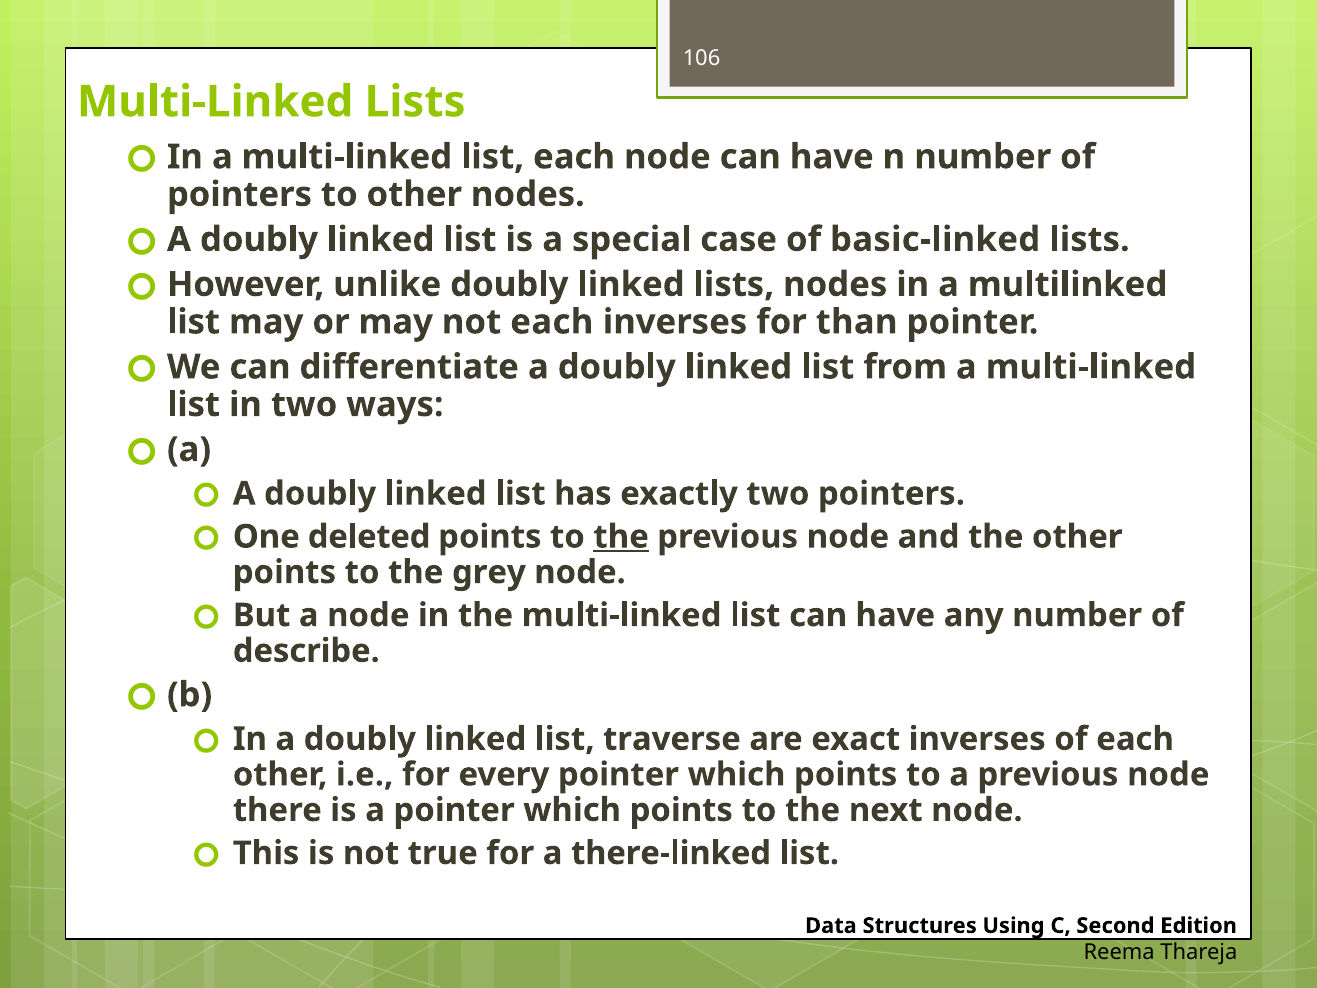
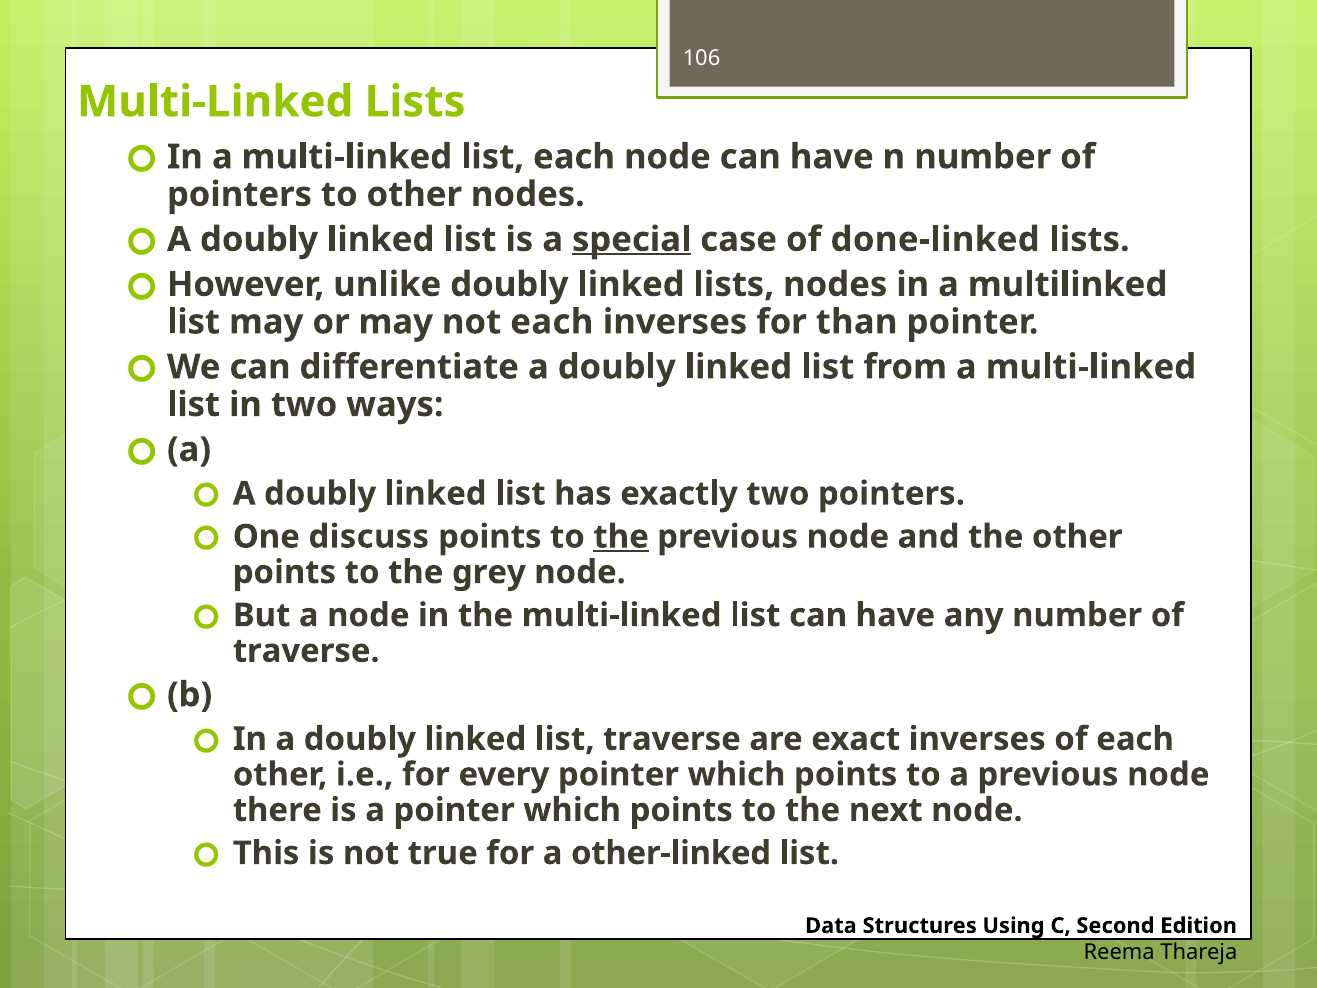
special underline: none -> present
basic-linked: basic-linked -> done-linked
deleted: deleted -> discuss
describe at (306, 651): describe -> traverse
there-linked: there-linked -> other-linked
